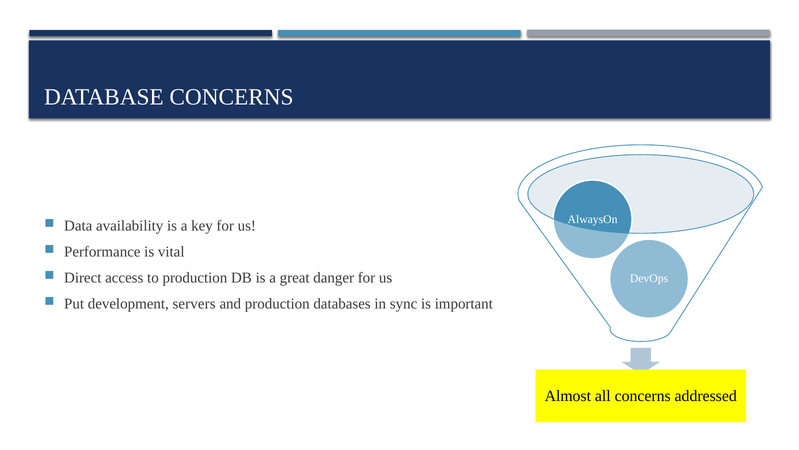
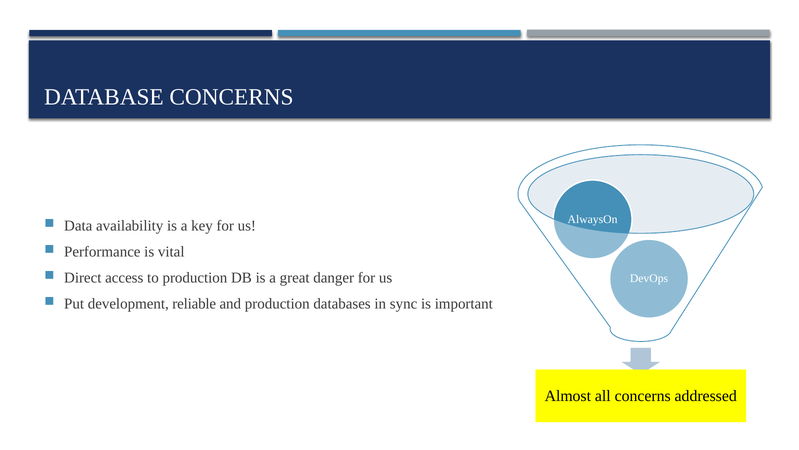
servers: servers -> reliable
